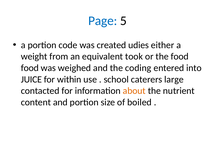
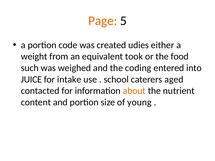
Page colour: blue -> orange
food at (30, 68): food -> such
within: within -> intake
large: large -> aged
boiled: boiled -> young
